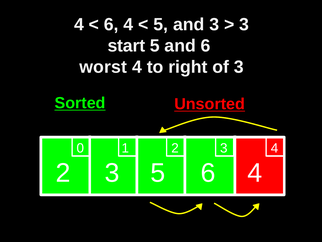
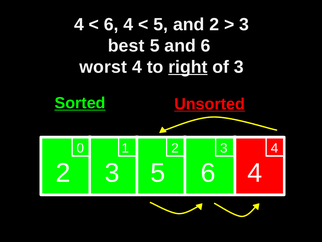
and 3: 3 -> 2
start: start -> best
right underline: none -> present
